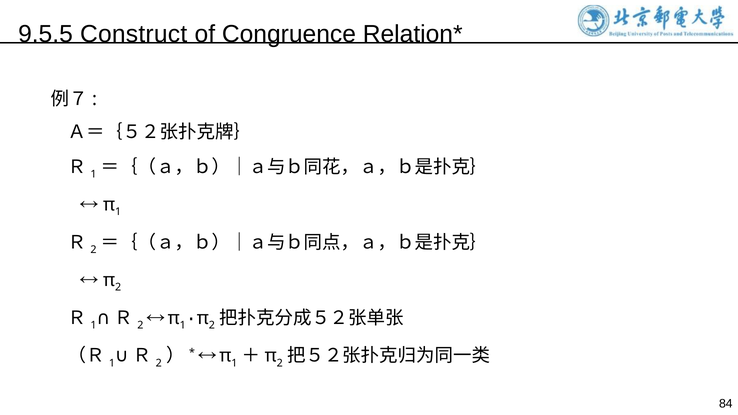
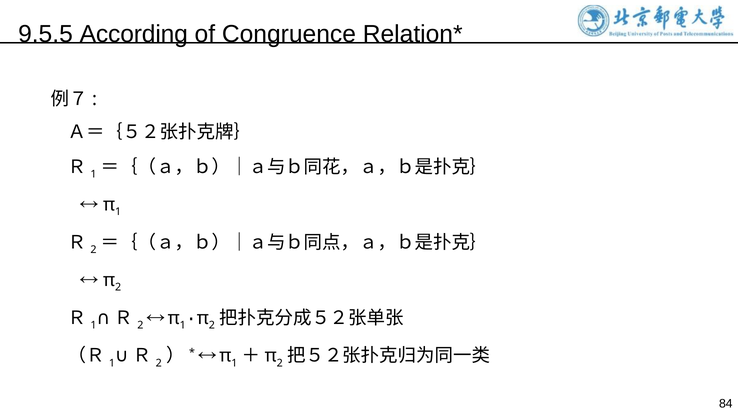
Construct: Construct -> According
